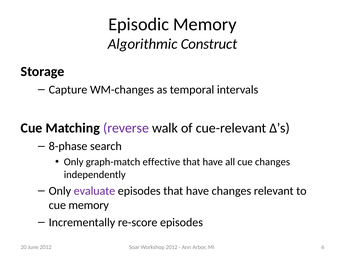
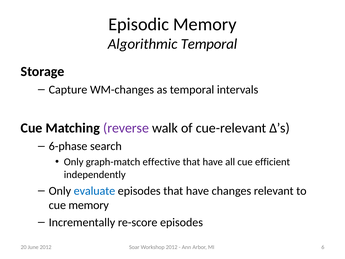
Algorithmic Construct: Construct -> Temporal
8-phase: 8-phase -> 6-phase
cue changes: changes -> efficient
evaluate colour: purple -> blue
